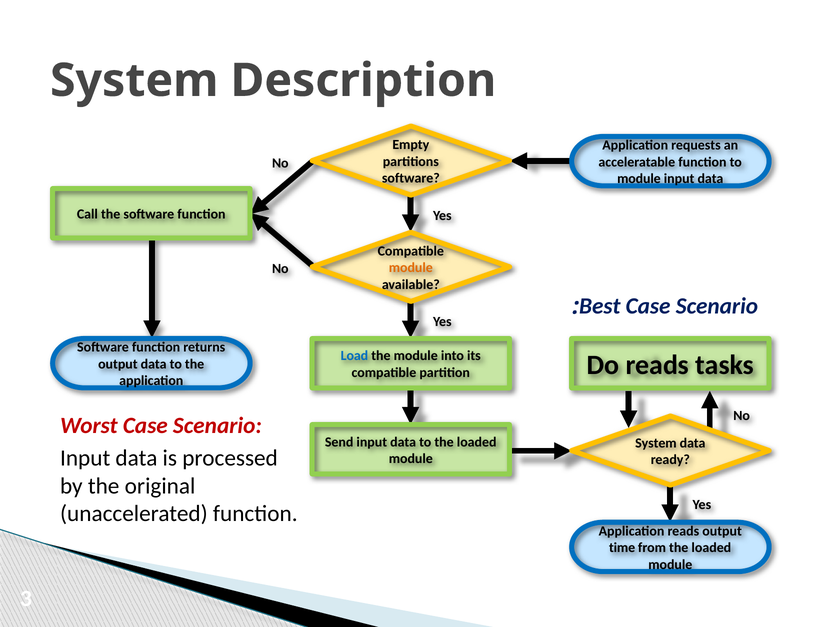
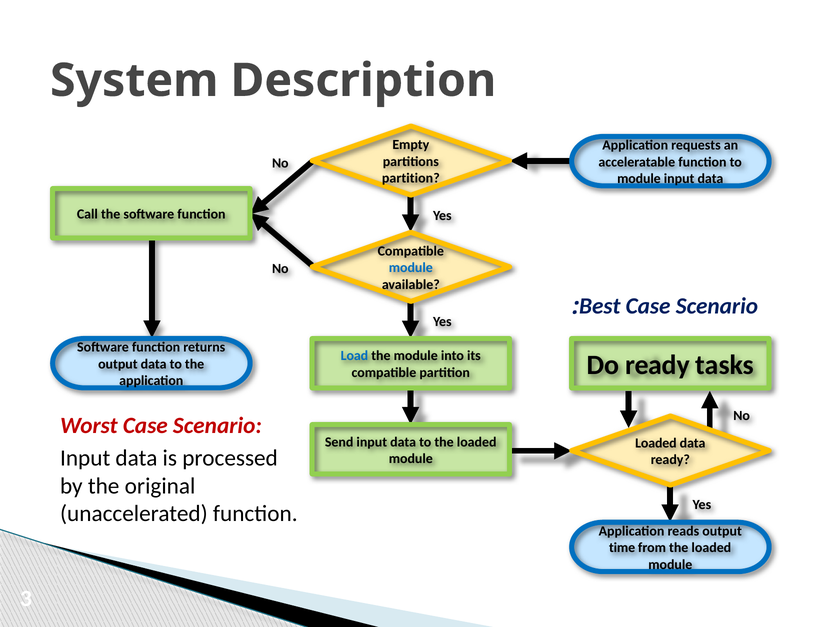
software at (411, 178): software -> partition
module at (411, 268) colour: orange -> blue
Do reads: reads -> ready
System at (656, 443): System -> Loaded
